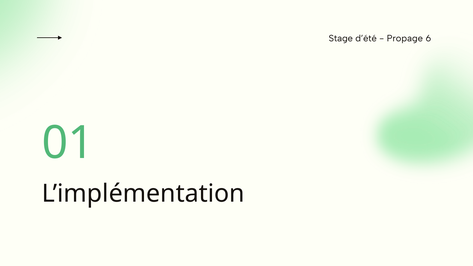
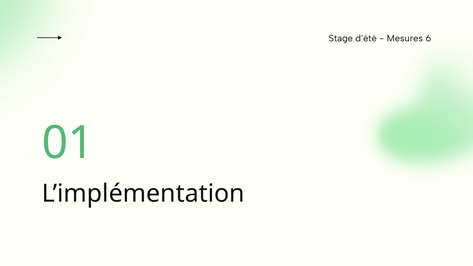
Propage: Propage -> Mesures
